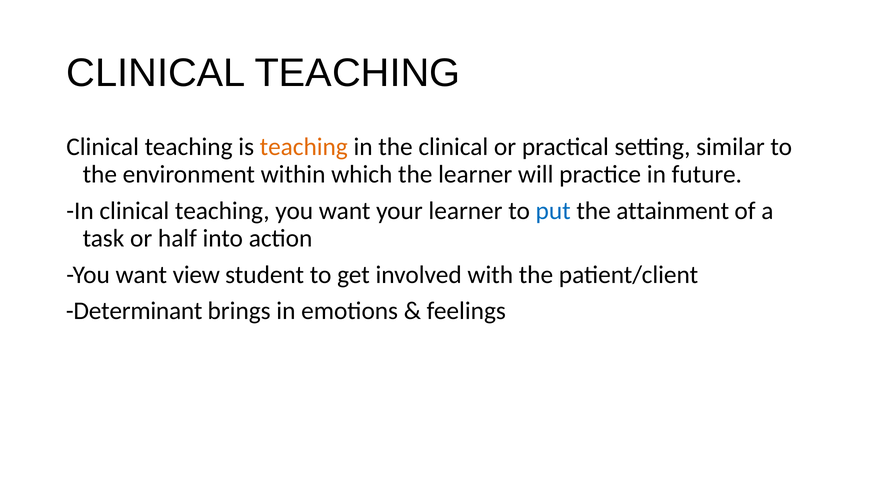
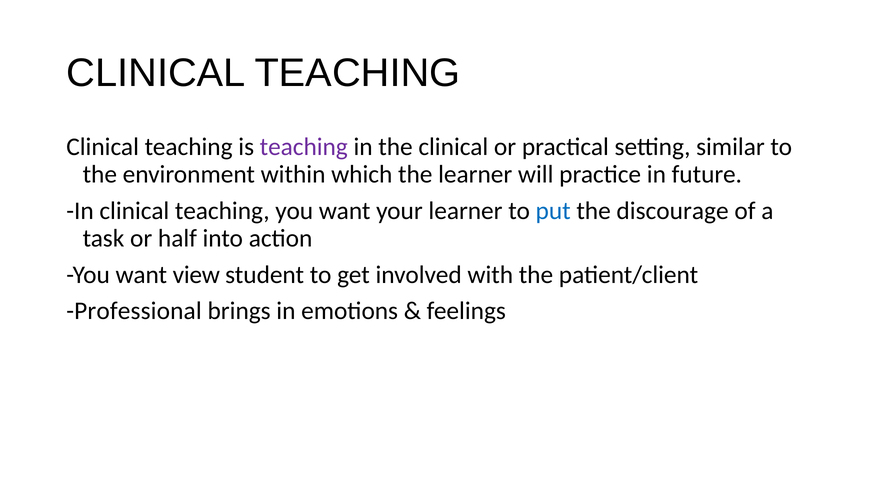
teaching at (304, 147) colour: orange -> purple
attainment: attainment -> discourage
Determinant: Determinant -> Professional
